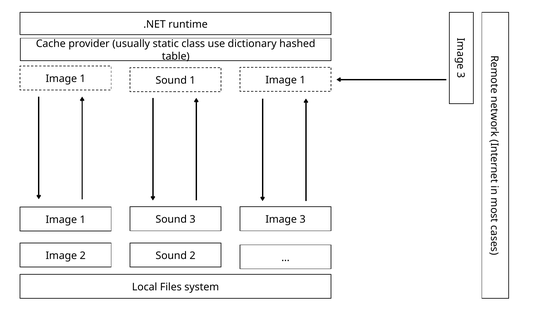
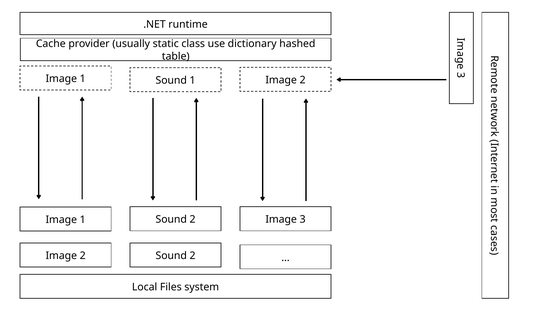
1 at (303, 80): 1 -> 2
1 Sound 3: 3 -> 2
